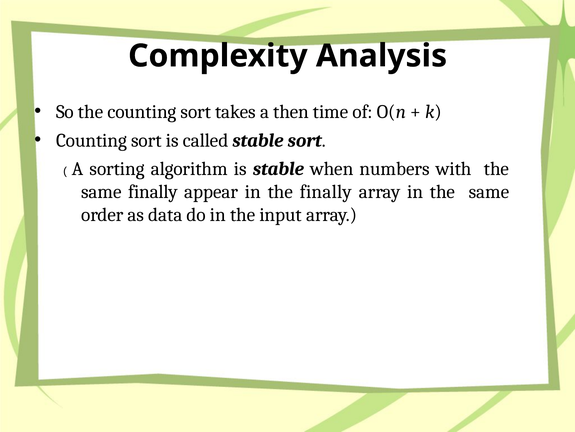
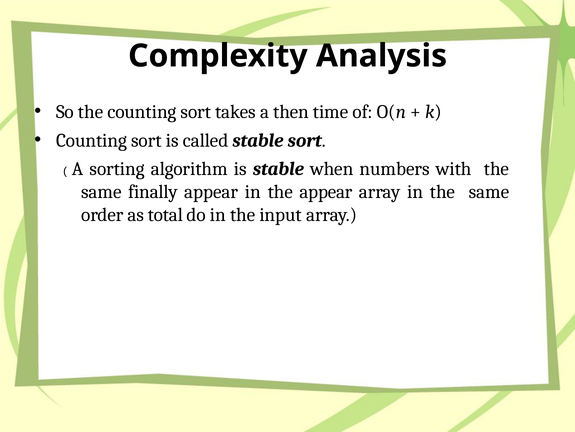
the finally: finally -> appear
data: data -> total
